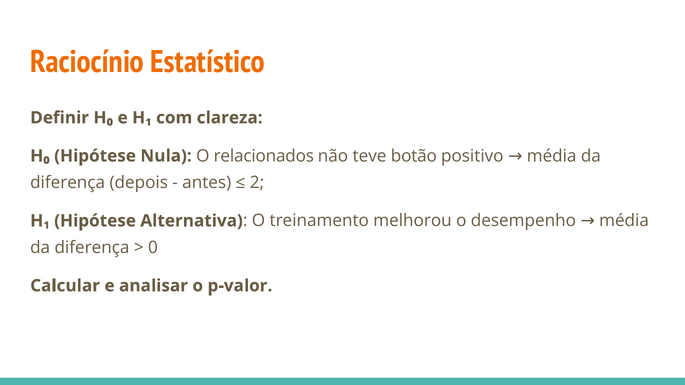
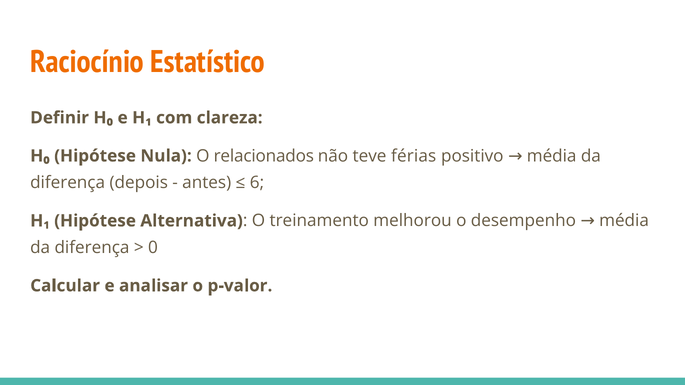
botão: botão -> férias
2: 2 -> 6
